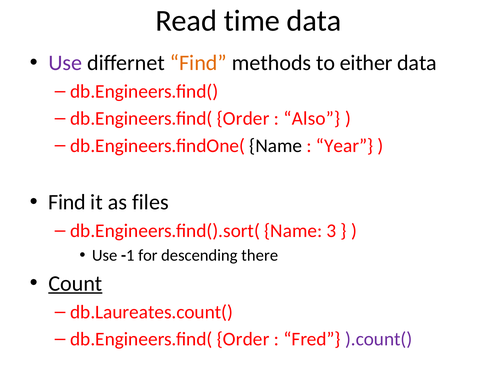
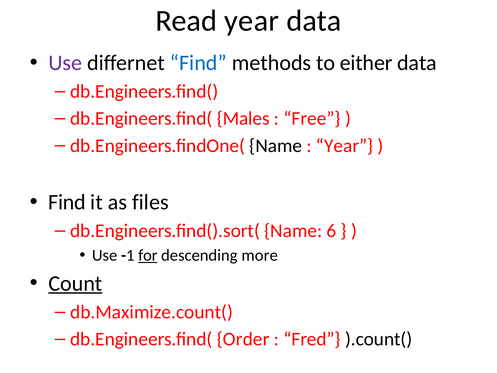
Read time: time -> year
Find at (198, 63) colour: orange -> blue
Order at (243, 118): Order -> Males
Also: Also -> Free
3: 3 -> 6
for underline: none -> present
there: there -> more
db.Laureates.count(: db.Laureates.count( -> db.Maximize.count(
).count( colour: purple -> black
